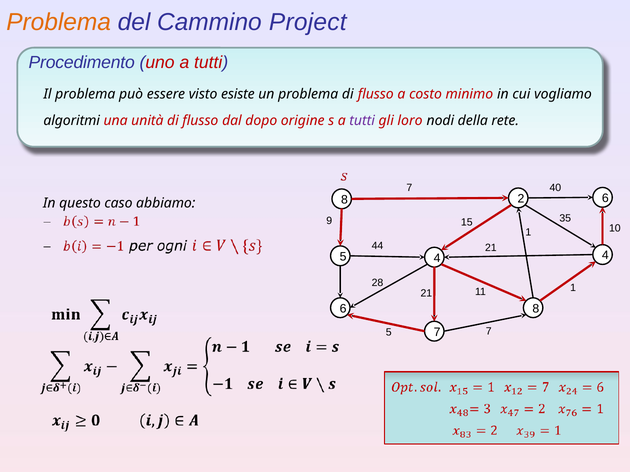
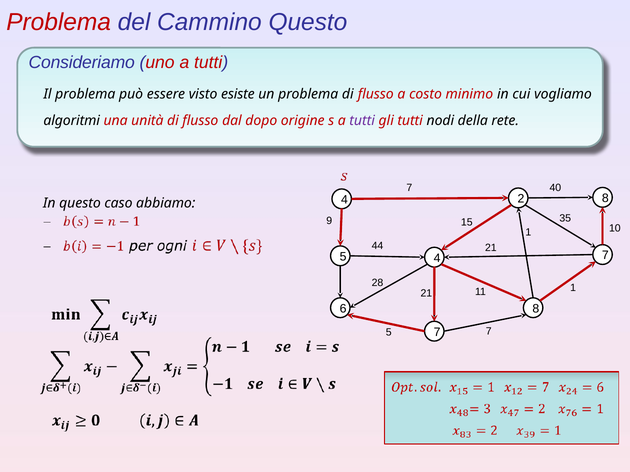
Problema at (59, 22) colour: orange -> red
Cammino Project: Project -> Questo
Procedimento: Procedimento -> Consideriamo
gli loro: loro -> tutti
2 6: 6 -> 8
8 at (344, 200): 8 -> 4
5 4 4: 4 -> 7
